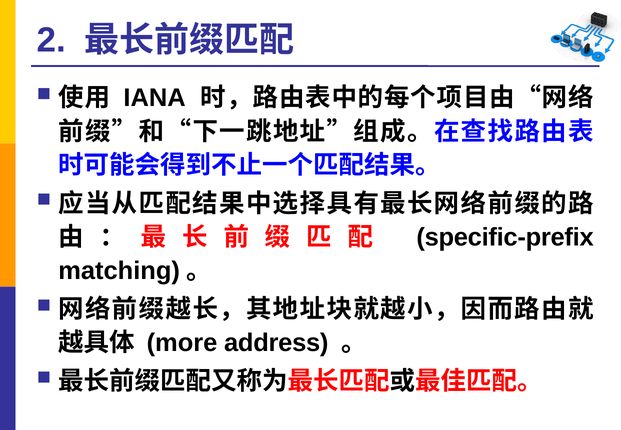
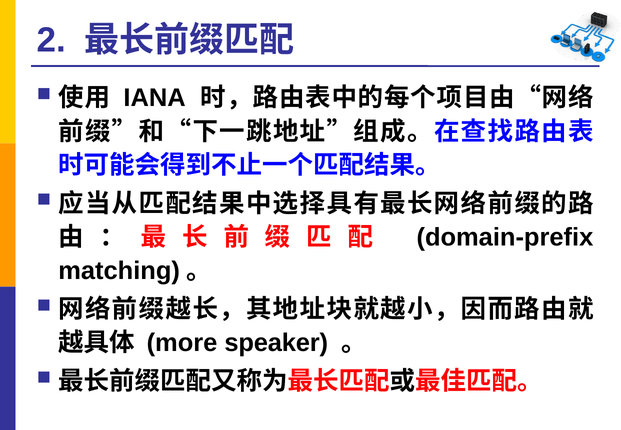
specific-prefix: specific-prefix -> domain-prefix
address: address -> speaker
